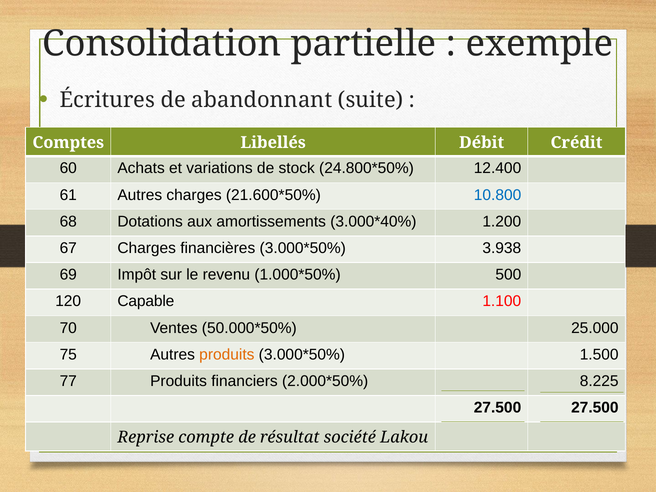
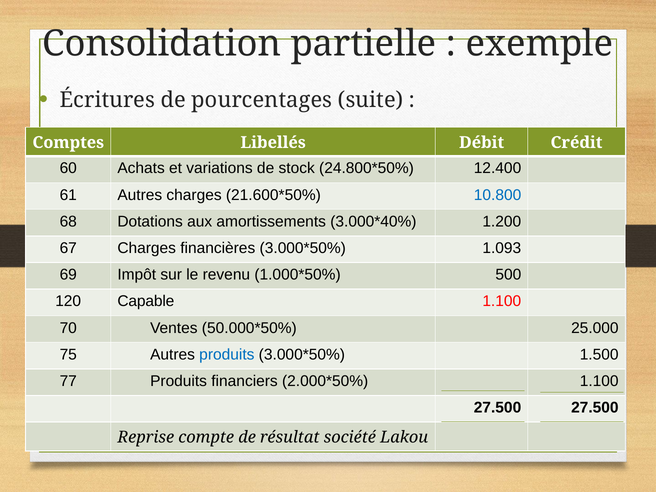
abandonnant: abandonnant -> pourcentages
3.938: 3.938 -> 1.093
produits at (227, 355) colour: orange -> blue
8.225 at (599, 381): 8.225 -> 1.100
